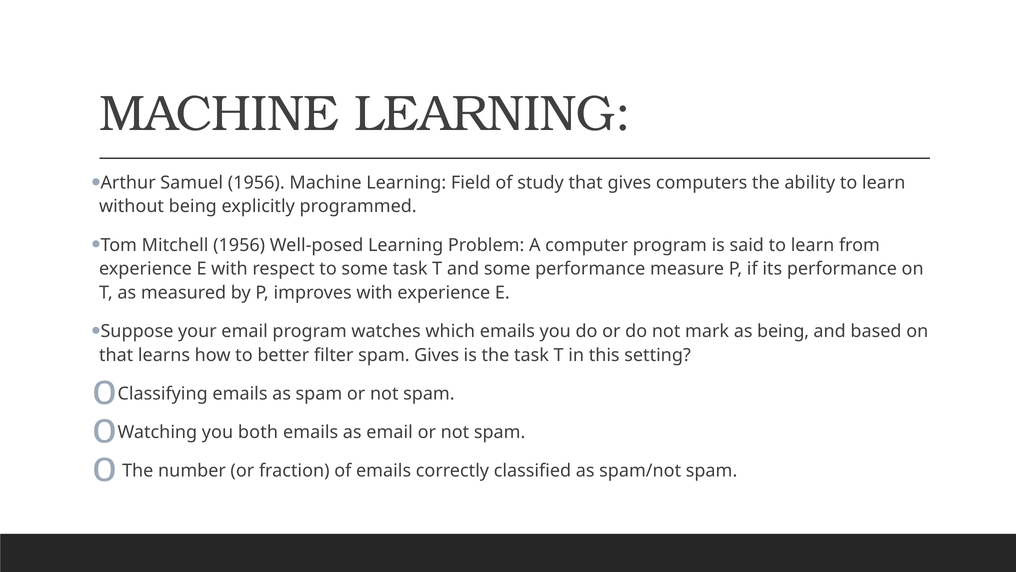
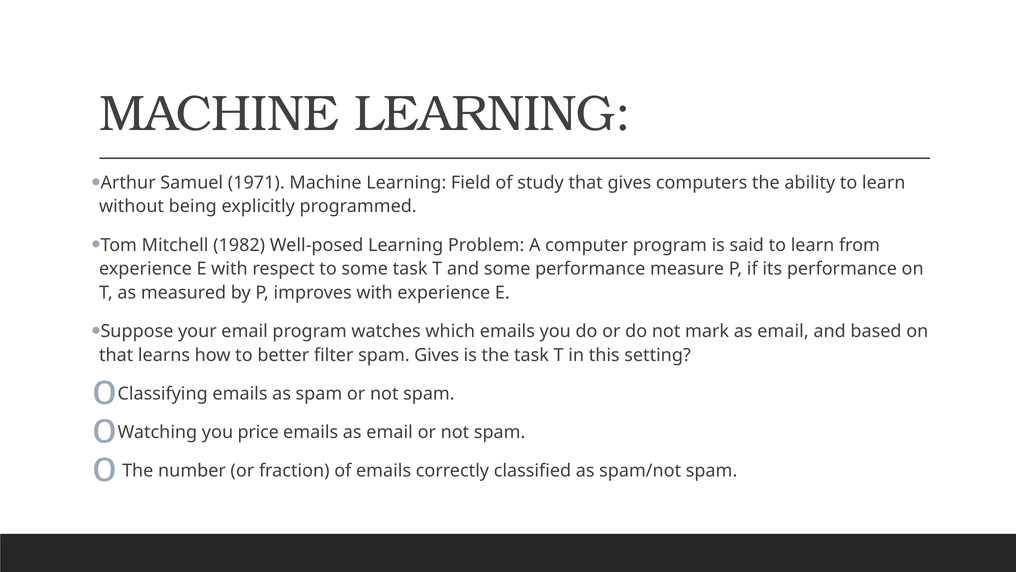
Samuel 1956: 1956 -> 1971
Mitchell 1956: 1956 -> 1982
mark as being: being -> email
both: both -> price
